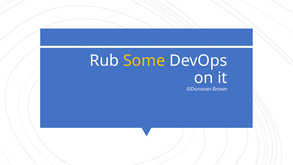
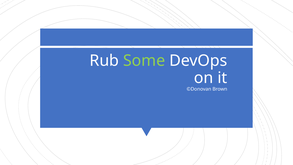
Some colour: yellow -> light green
